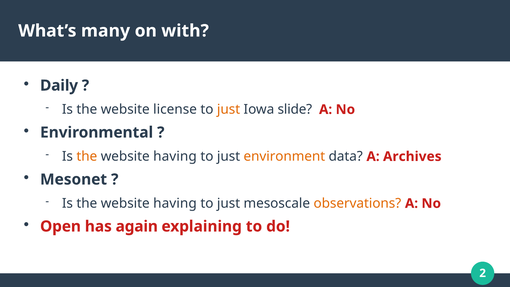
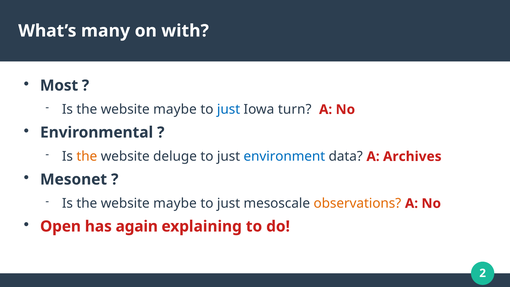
Daily: Daily -> Most
license at (175, 109): license -> maybe
just at (229, 109) colour: orange -> blue
slide: slide -> turn
having at (175, 156): having -> deluge
environment colour: orange -> blue
having at (175, 203): having -> maybe
